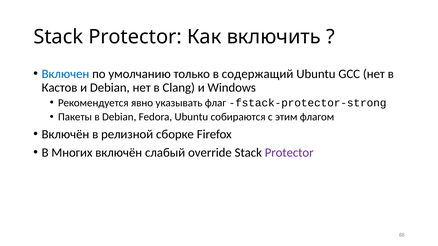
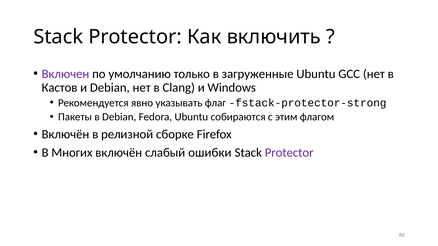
Включен colour: blue -> purple
содержащий: содержащий -> загруженные
override: override -> ошибки
